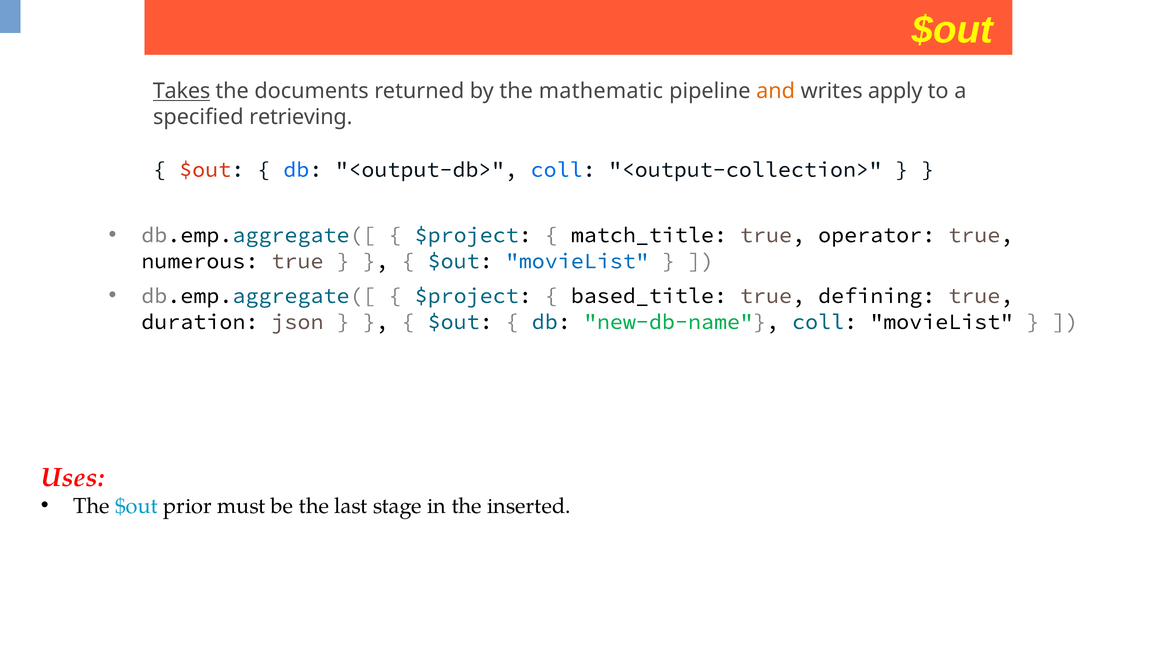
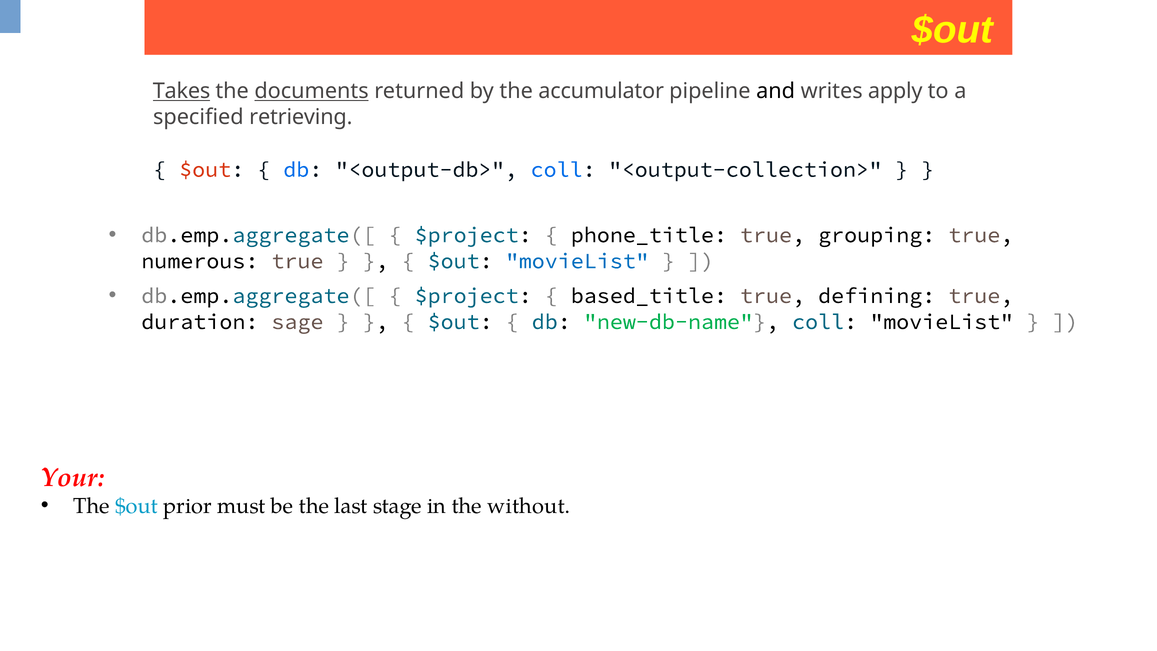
documents underline: none -> present
mathematic: mathematic -> accumulator
and colour: orange -> black
match_title: match_title -> phone_title
operator: operator -> grouping
json: json -> sage
Uses: Uses -> Your
inserted: inserted -> without
